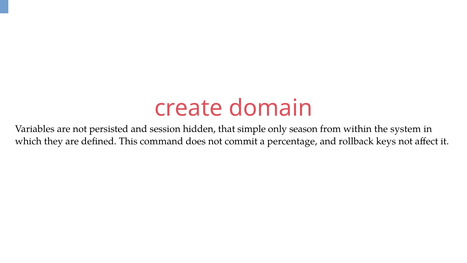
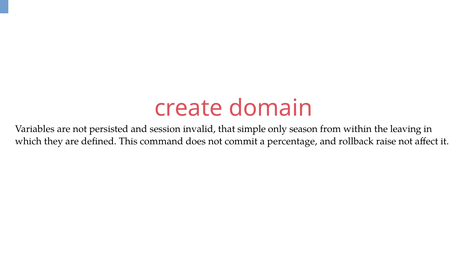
hidden: hidden -> invalid
system: system -> leaving
keys: keys -> raise
